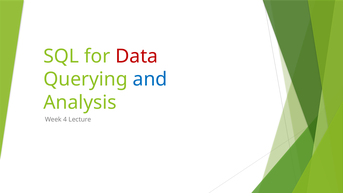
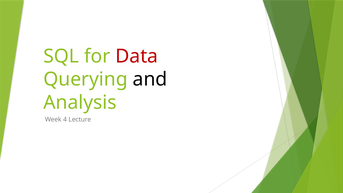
and colour: blue -> black
